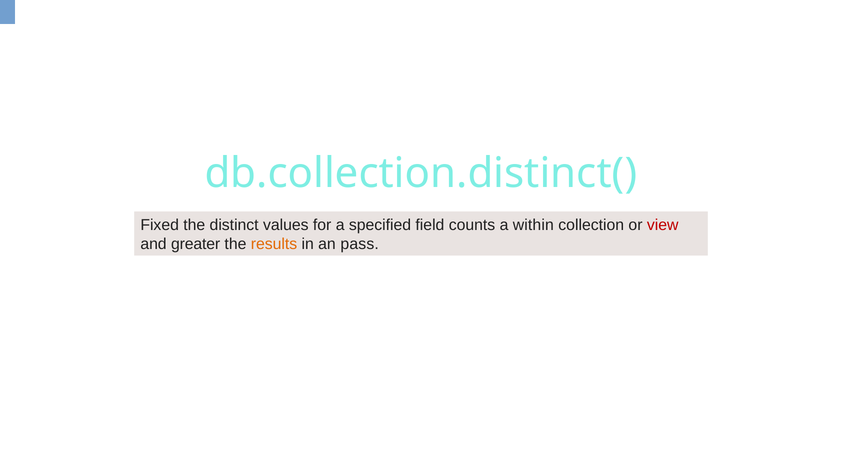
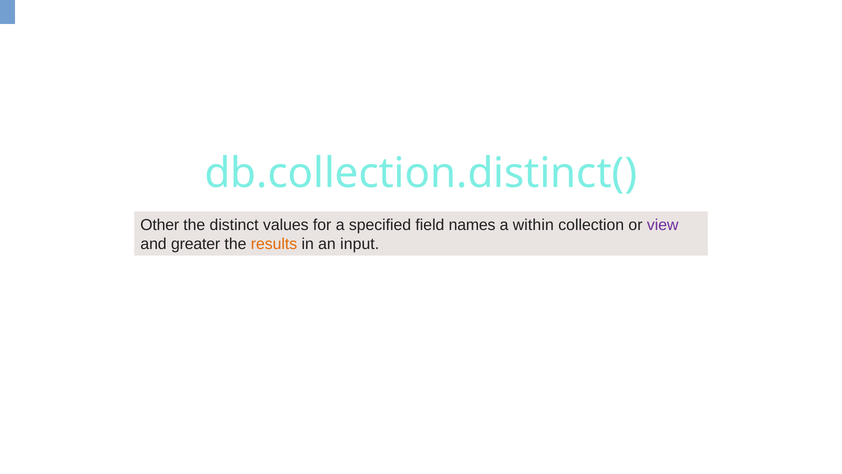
Fixed: Fixed -> Other
counts: counts -> names
view colour: red -> purple
pass: pass -> input
